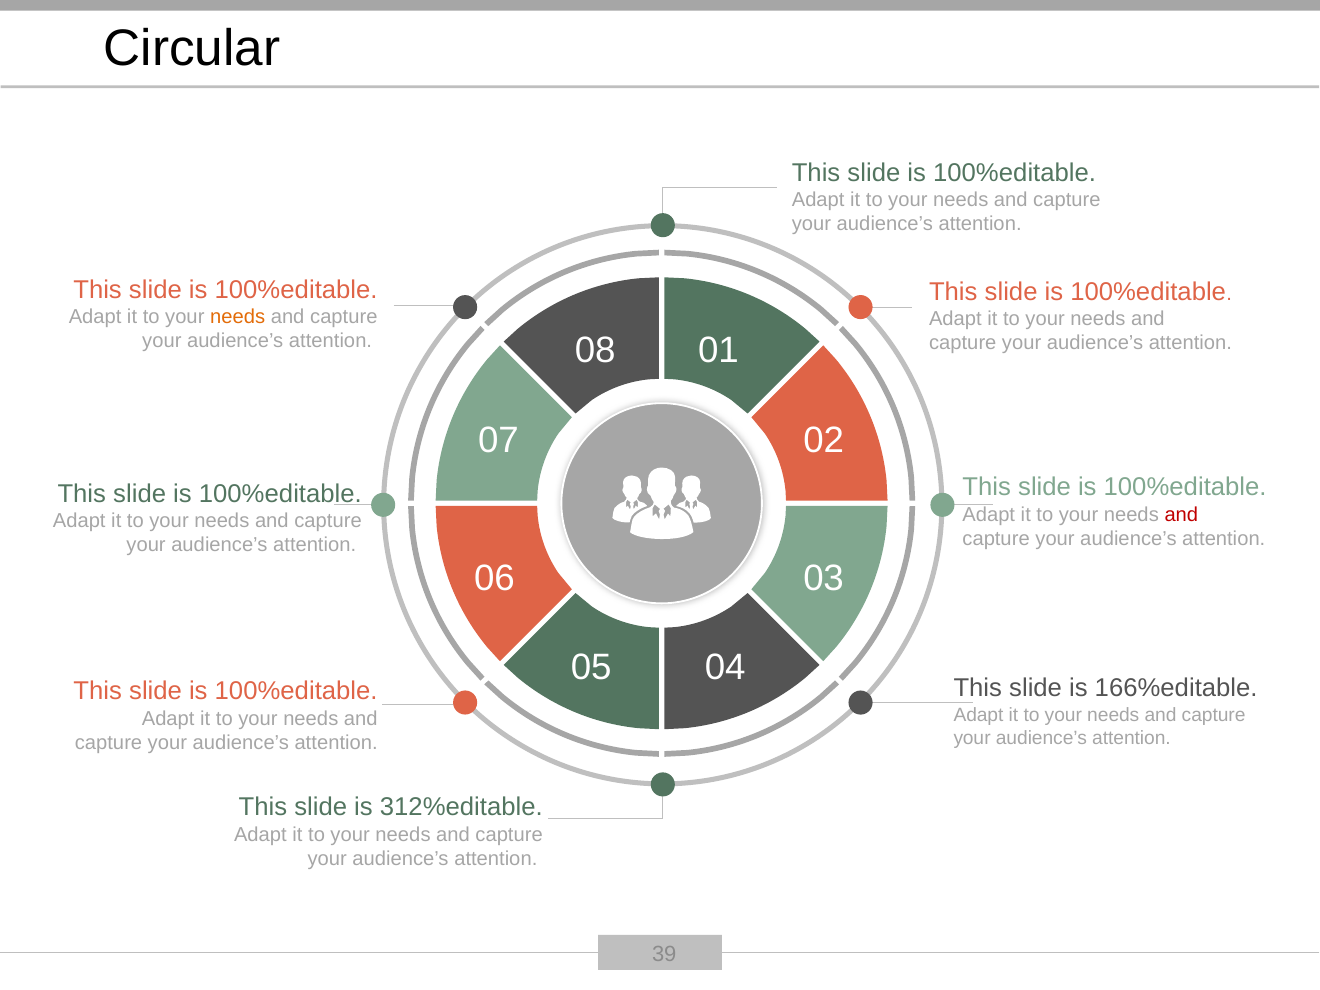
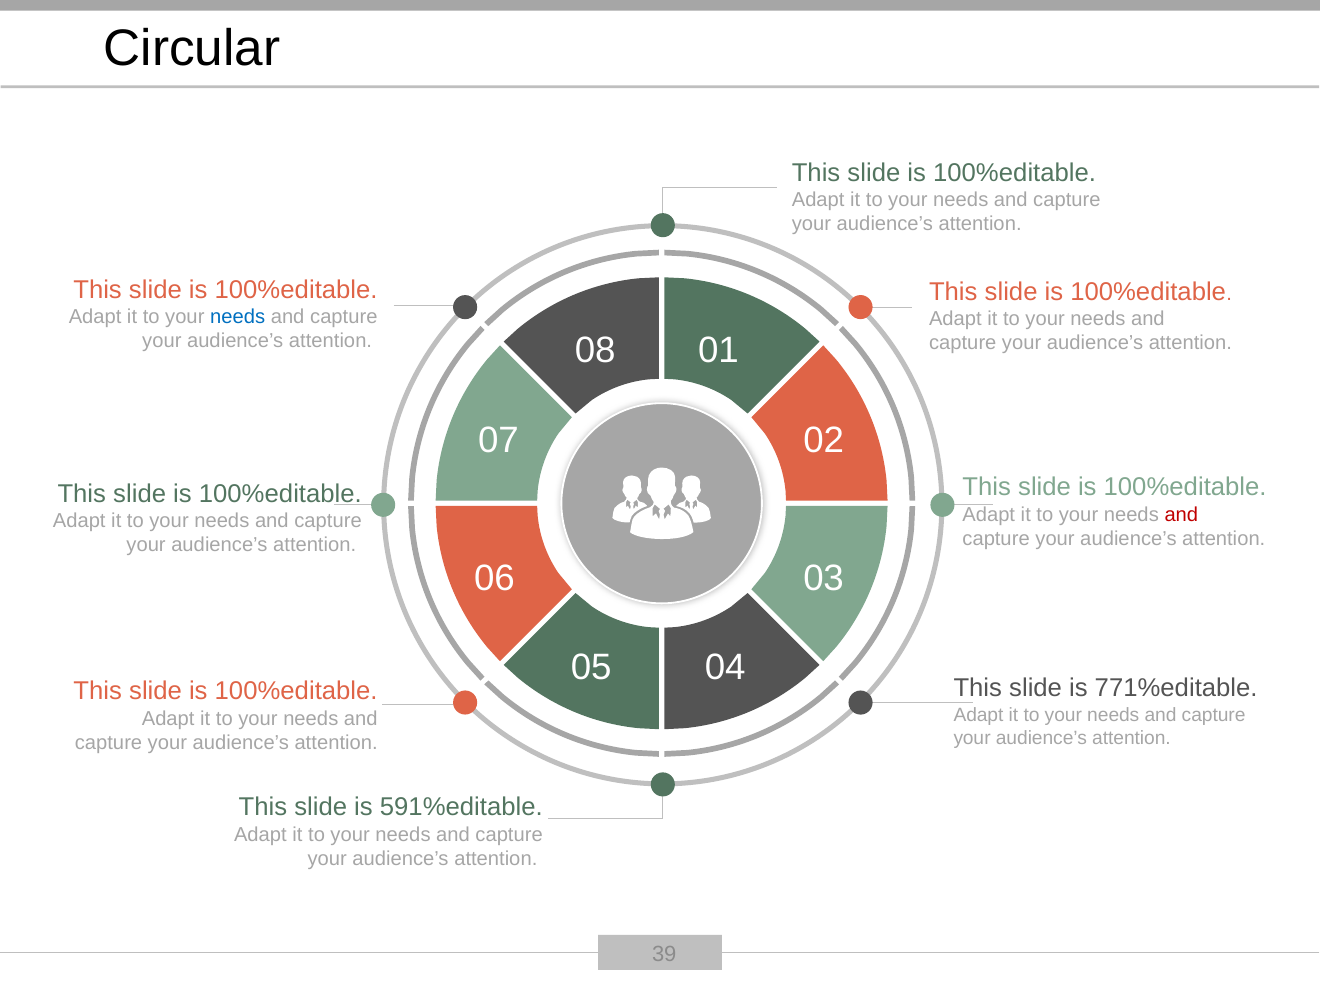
needs at (238, 317) colour: orange -> blue
166%editable: 166%editable -> 771%editable
312%editable: 312%editable -> 591%editable
